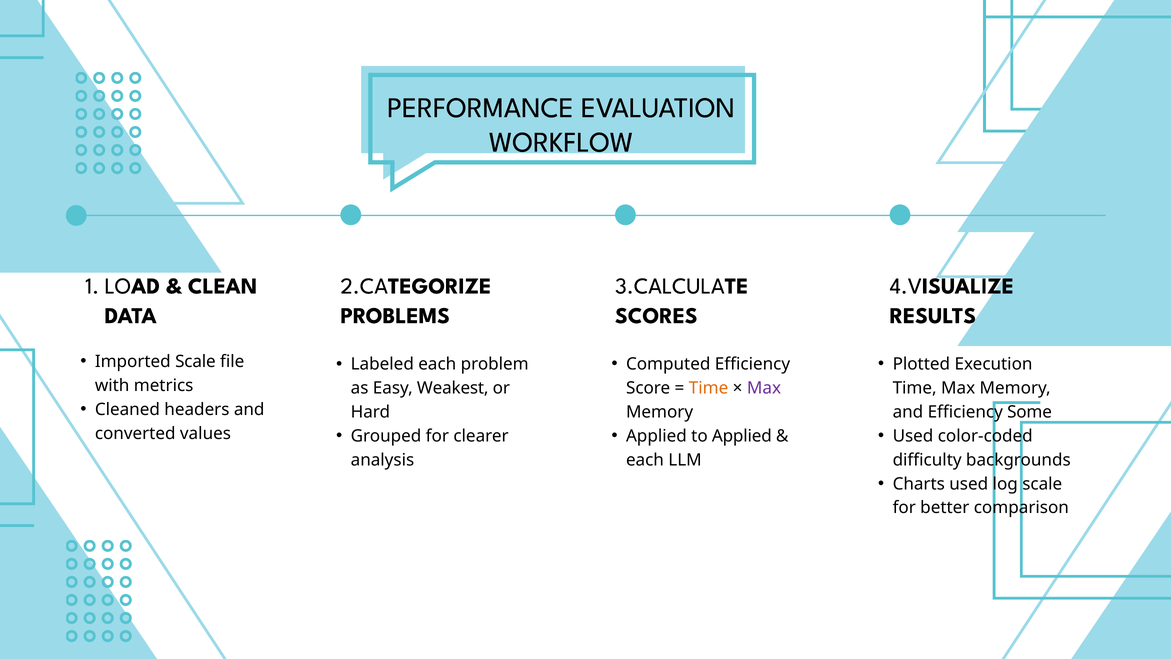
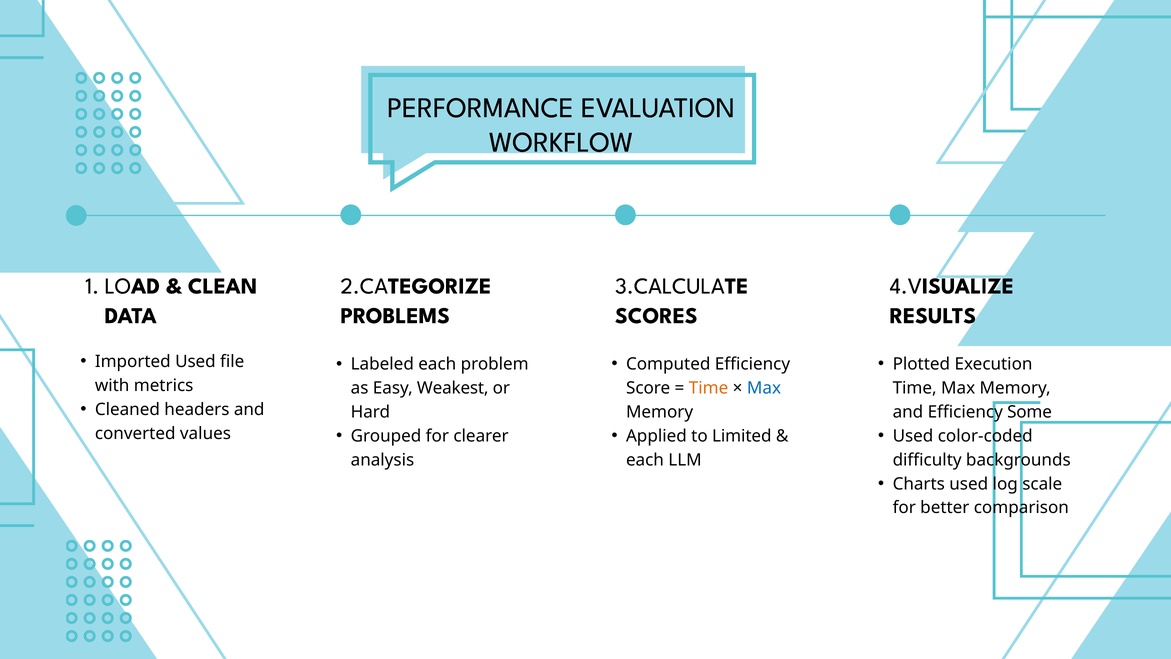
Imported Scale: Scale -> Used
Max at (764, 388) colour: purple -> blue
to Applied: Applied -> Limited
